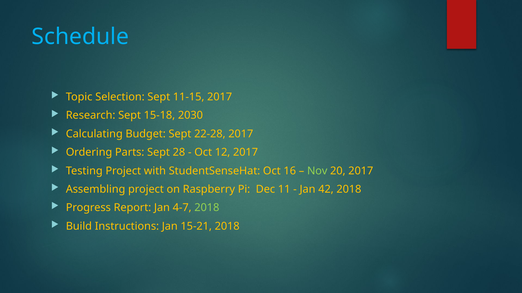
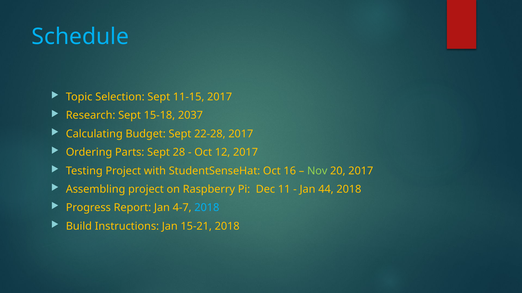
2030: 2030 -> 2037
42: 42 -> 44
2018 at (207, 208) colour: light green -> light blue
